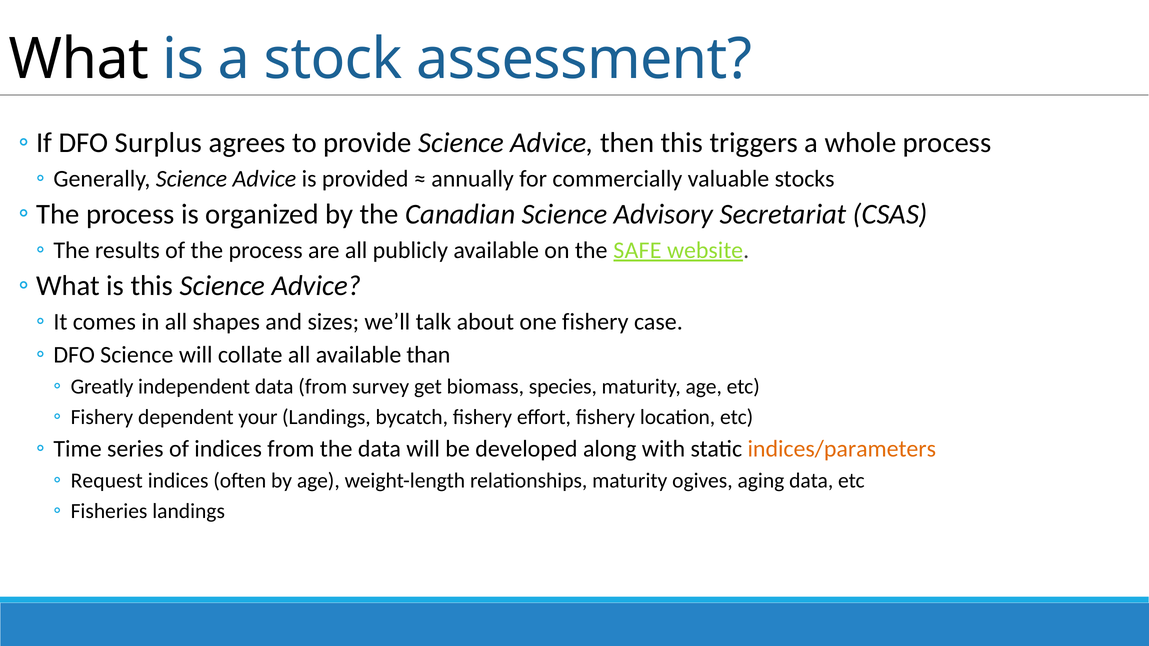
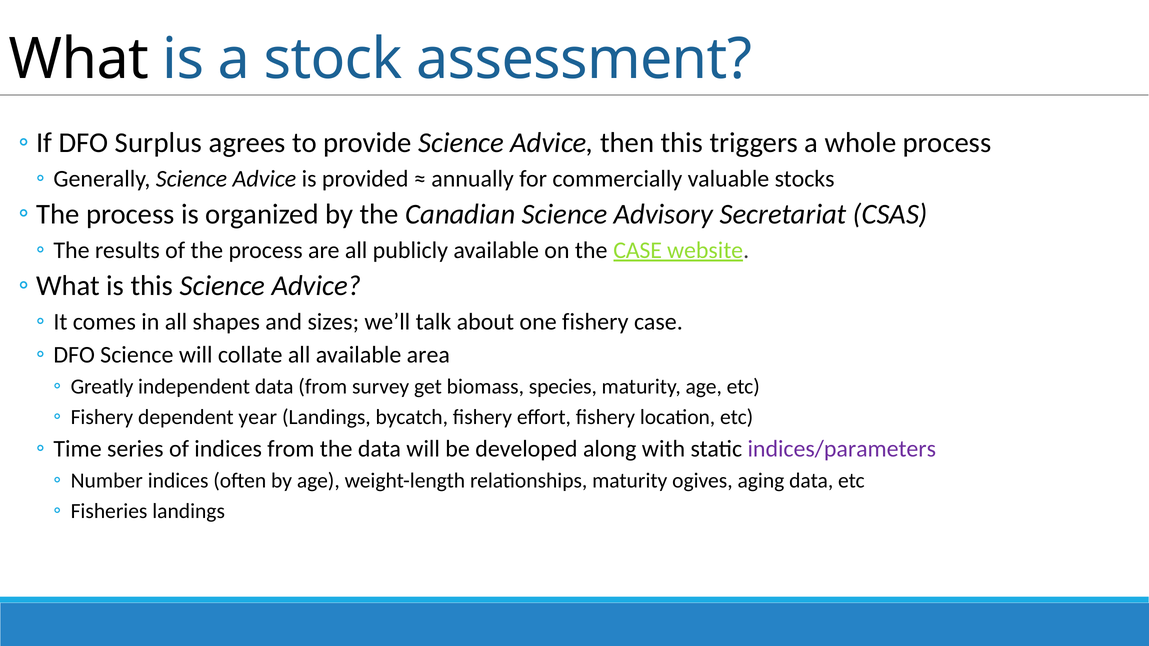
the SAFE: SAFE -> CASE
than: than -> area
your: your -> year
indices/parameters colour: orange -> purple
Request: Request -> Number
